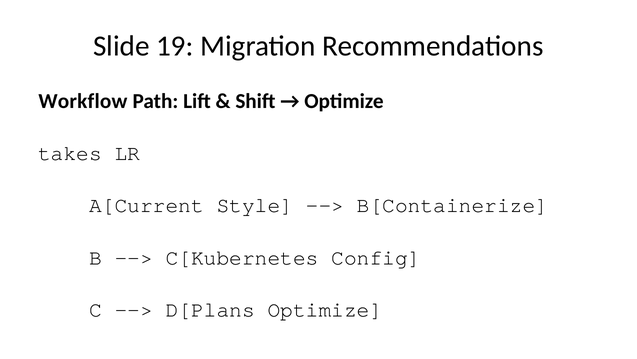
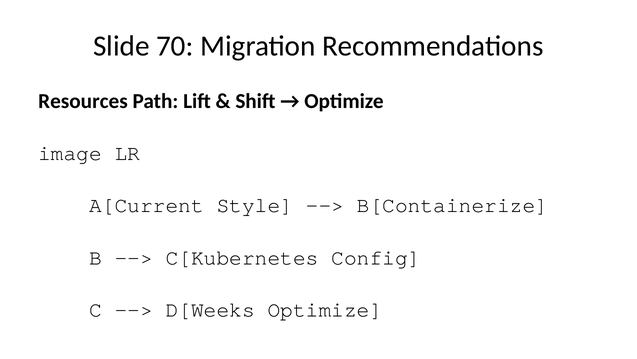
19: 19 -> 70
Workflow: Workflow -> Resources
takes: takes -> image
D[Plans: D[Plans -> D[Weeks
